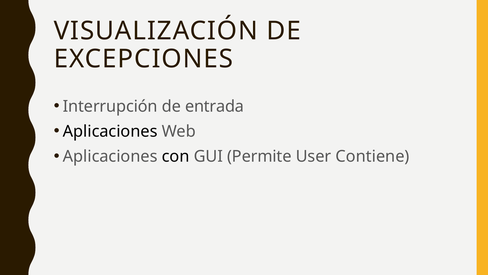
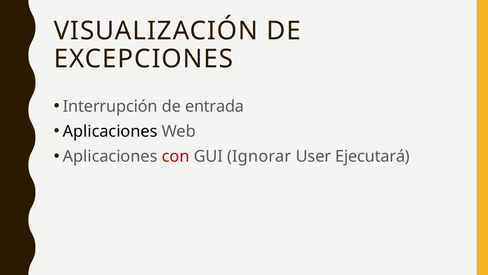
con colour: black -> red
Permite: Permite -> Ignorar
Contiene: Contiene -> Ejecutará
